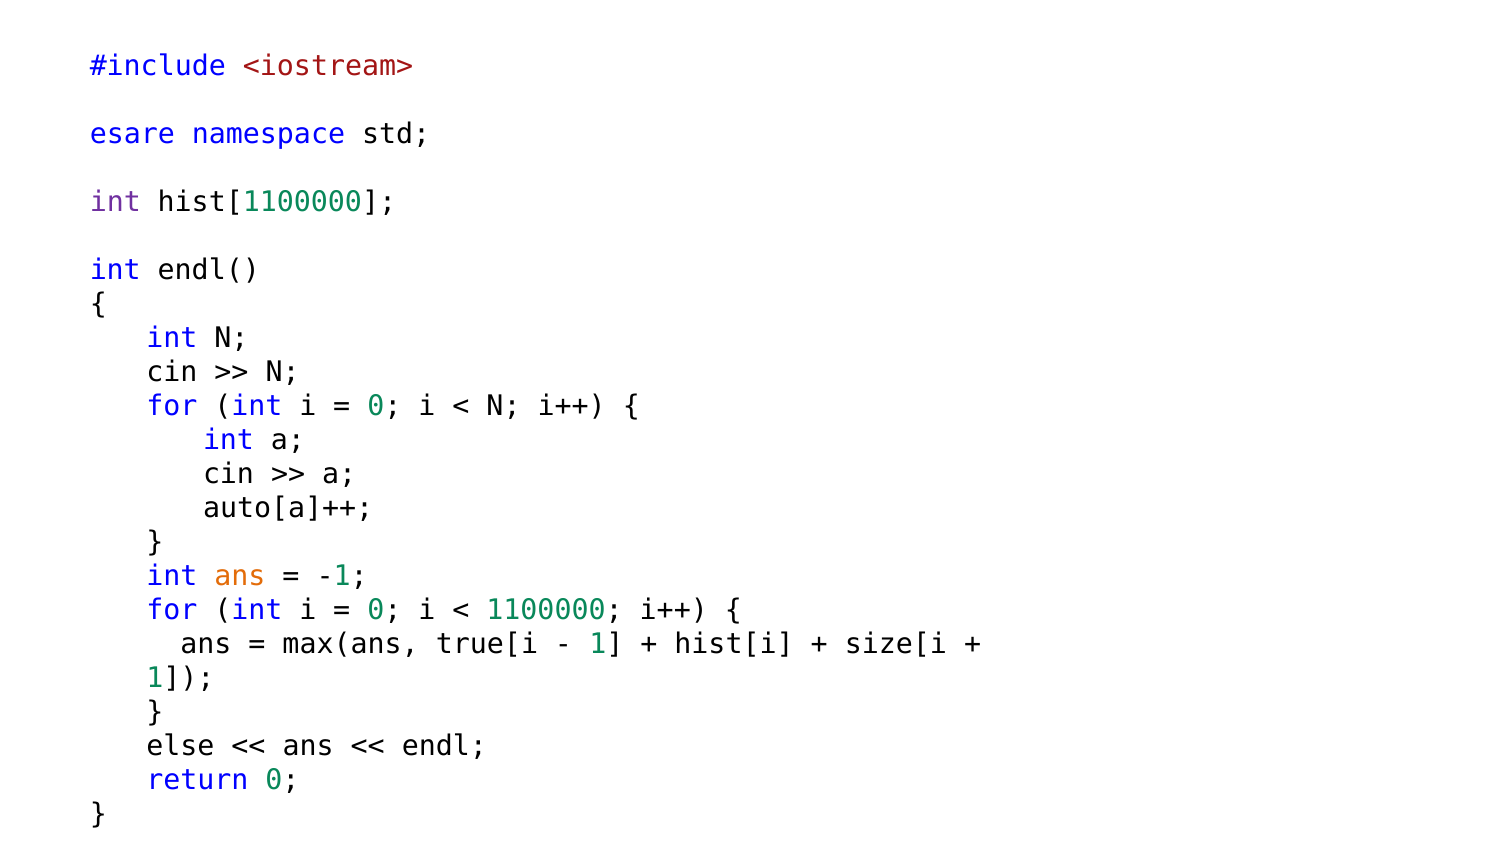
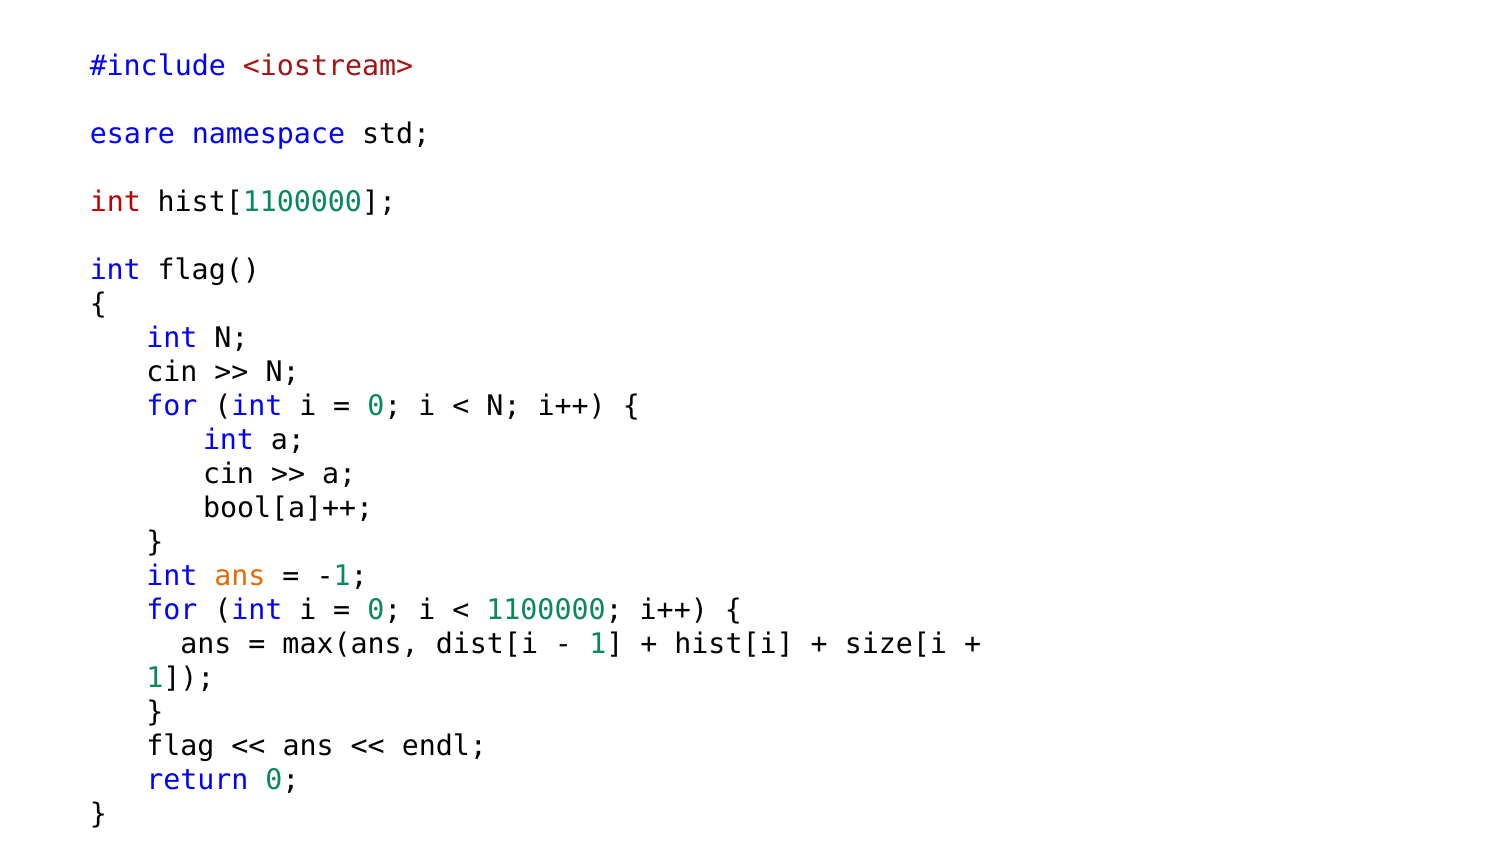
int at (115, 202) colour: purple -> red
endl(: endl( -> flag(
auto[a]++: auto[a]++ -> bool[a]++
true[i: true[i -> dist[i
else: else -> flag
